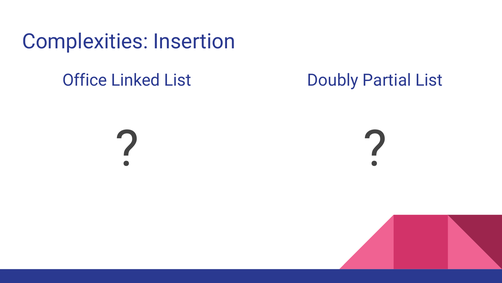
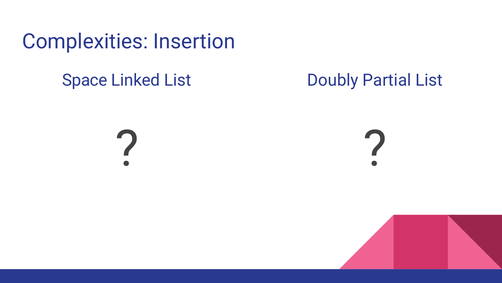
Office: Office -> Space
